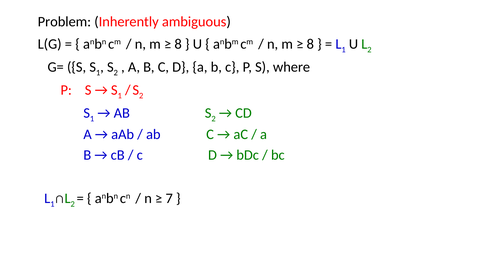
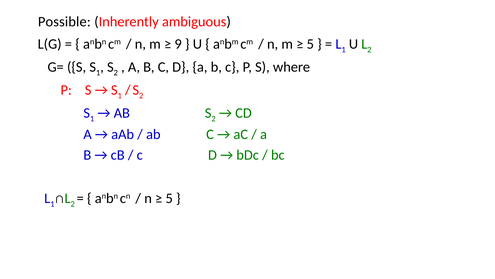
Problem: Problem -> Possible
8 at (178, 44): 8 -> 9
8 at (310, 44): 8 -> 5
7 at (169, 198): 7 -> 5
